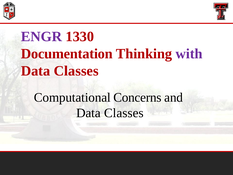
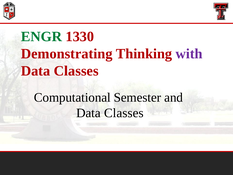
ENGR colour: purple -> green
Documentation: Documentation -> Demonstrating
Concerns: Concerns -> Semester
